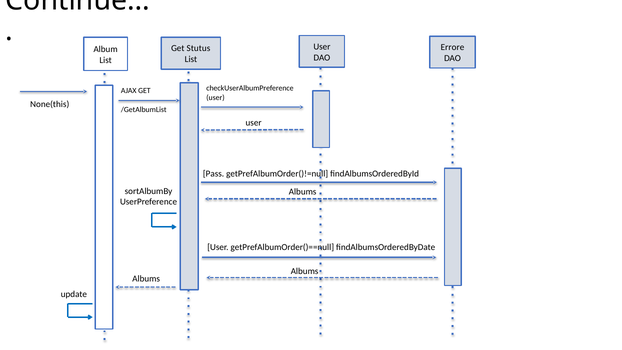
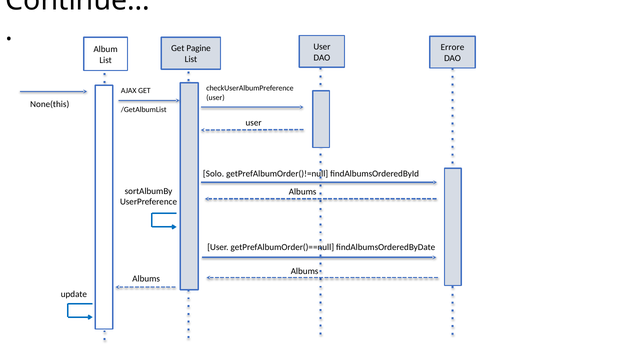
Stutus: Stutus -> Pagine
Pass: Pass -> Solo
